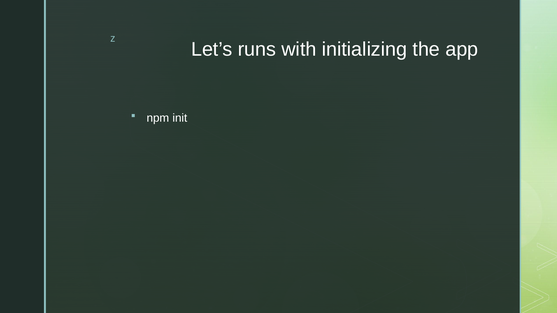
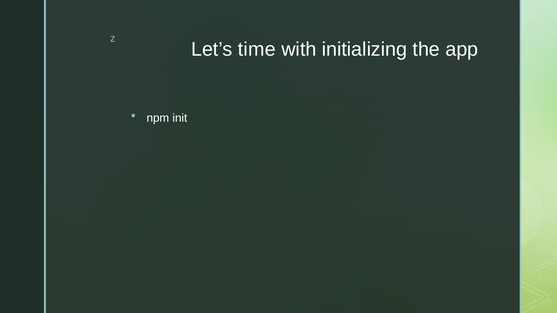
runs: runs -> time
